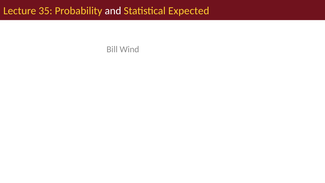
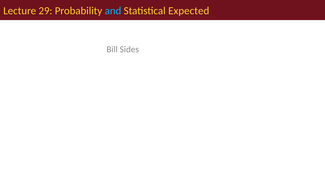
35: 35 -> 29
and colour: white -> light blue
Wind: Wind -> Sides
